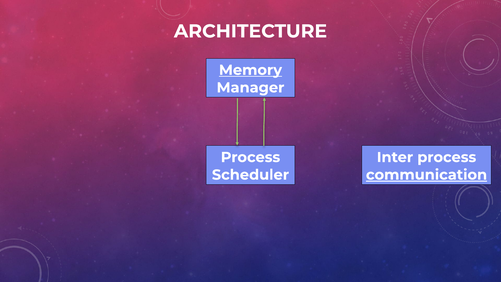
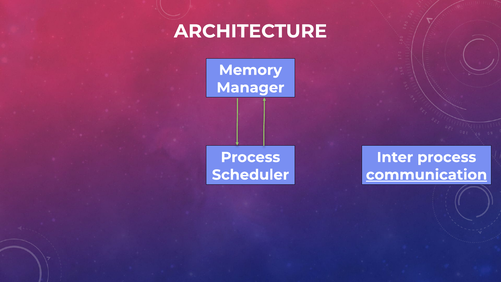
Memory underline: present -> none
